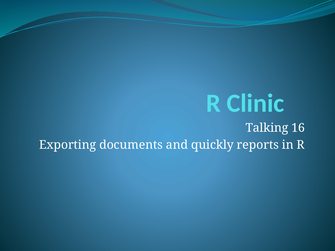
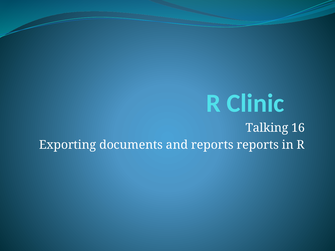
and quickly: quickly -> reports
